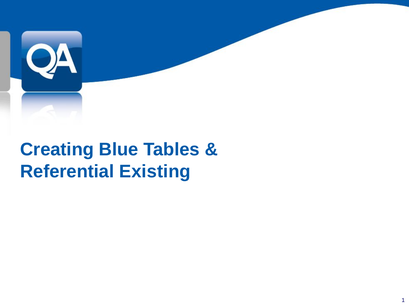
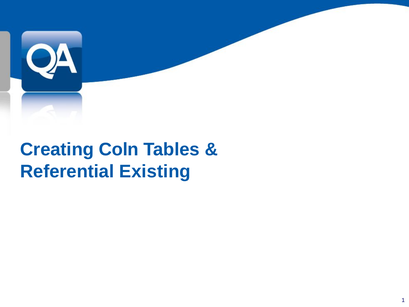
Blue: Blue -> Coln
